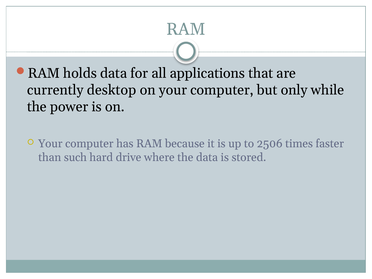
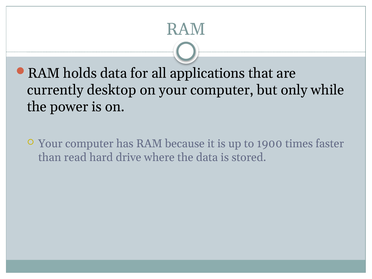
2506: 2506 -> 1900
such: such -> read
